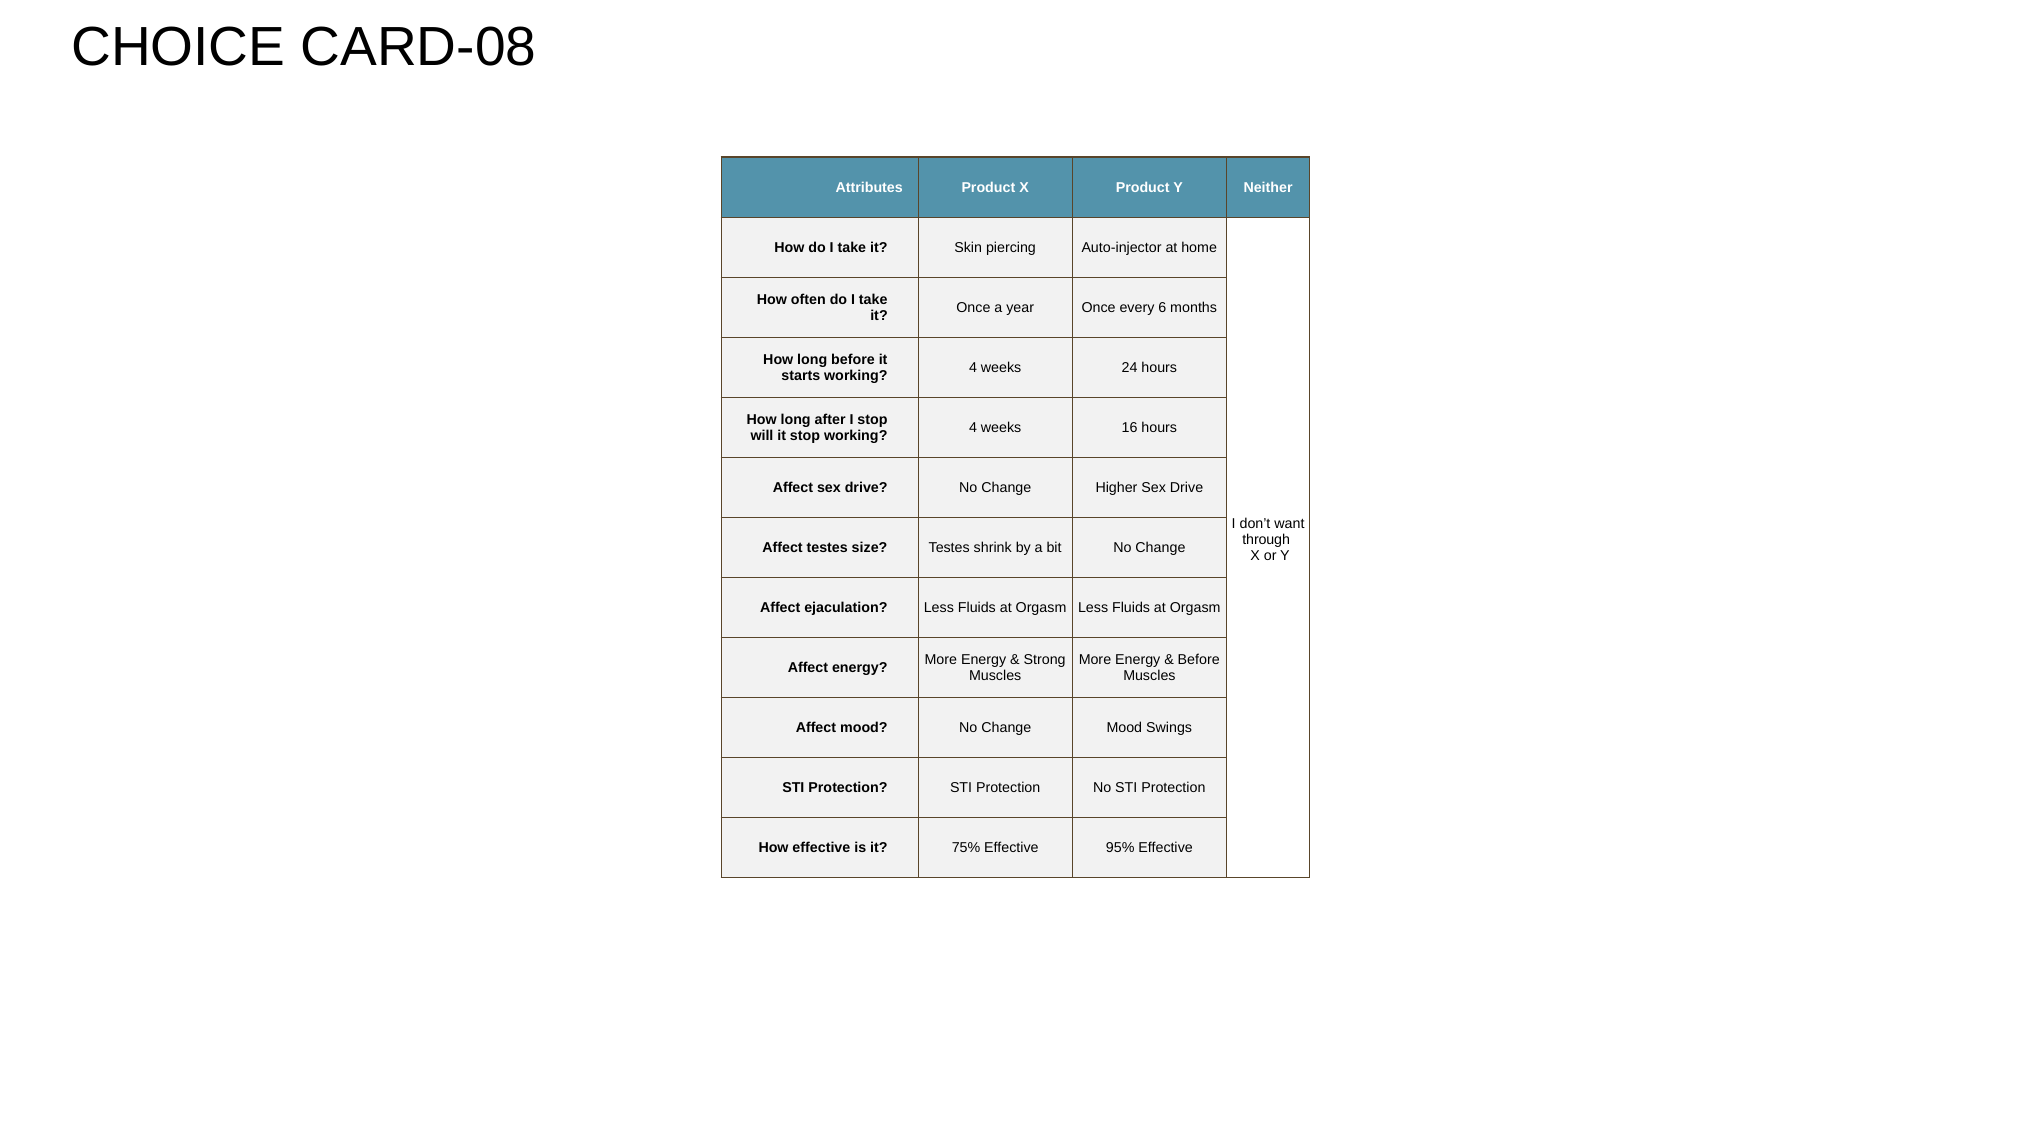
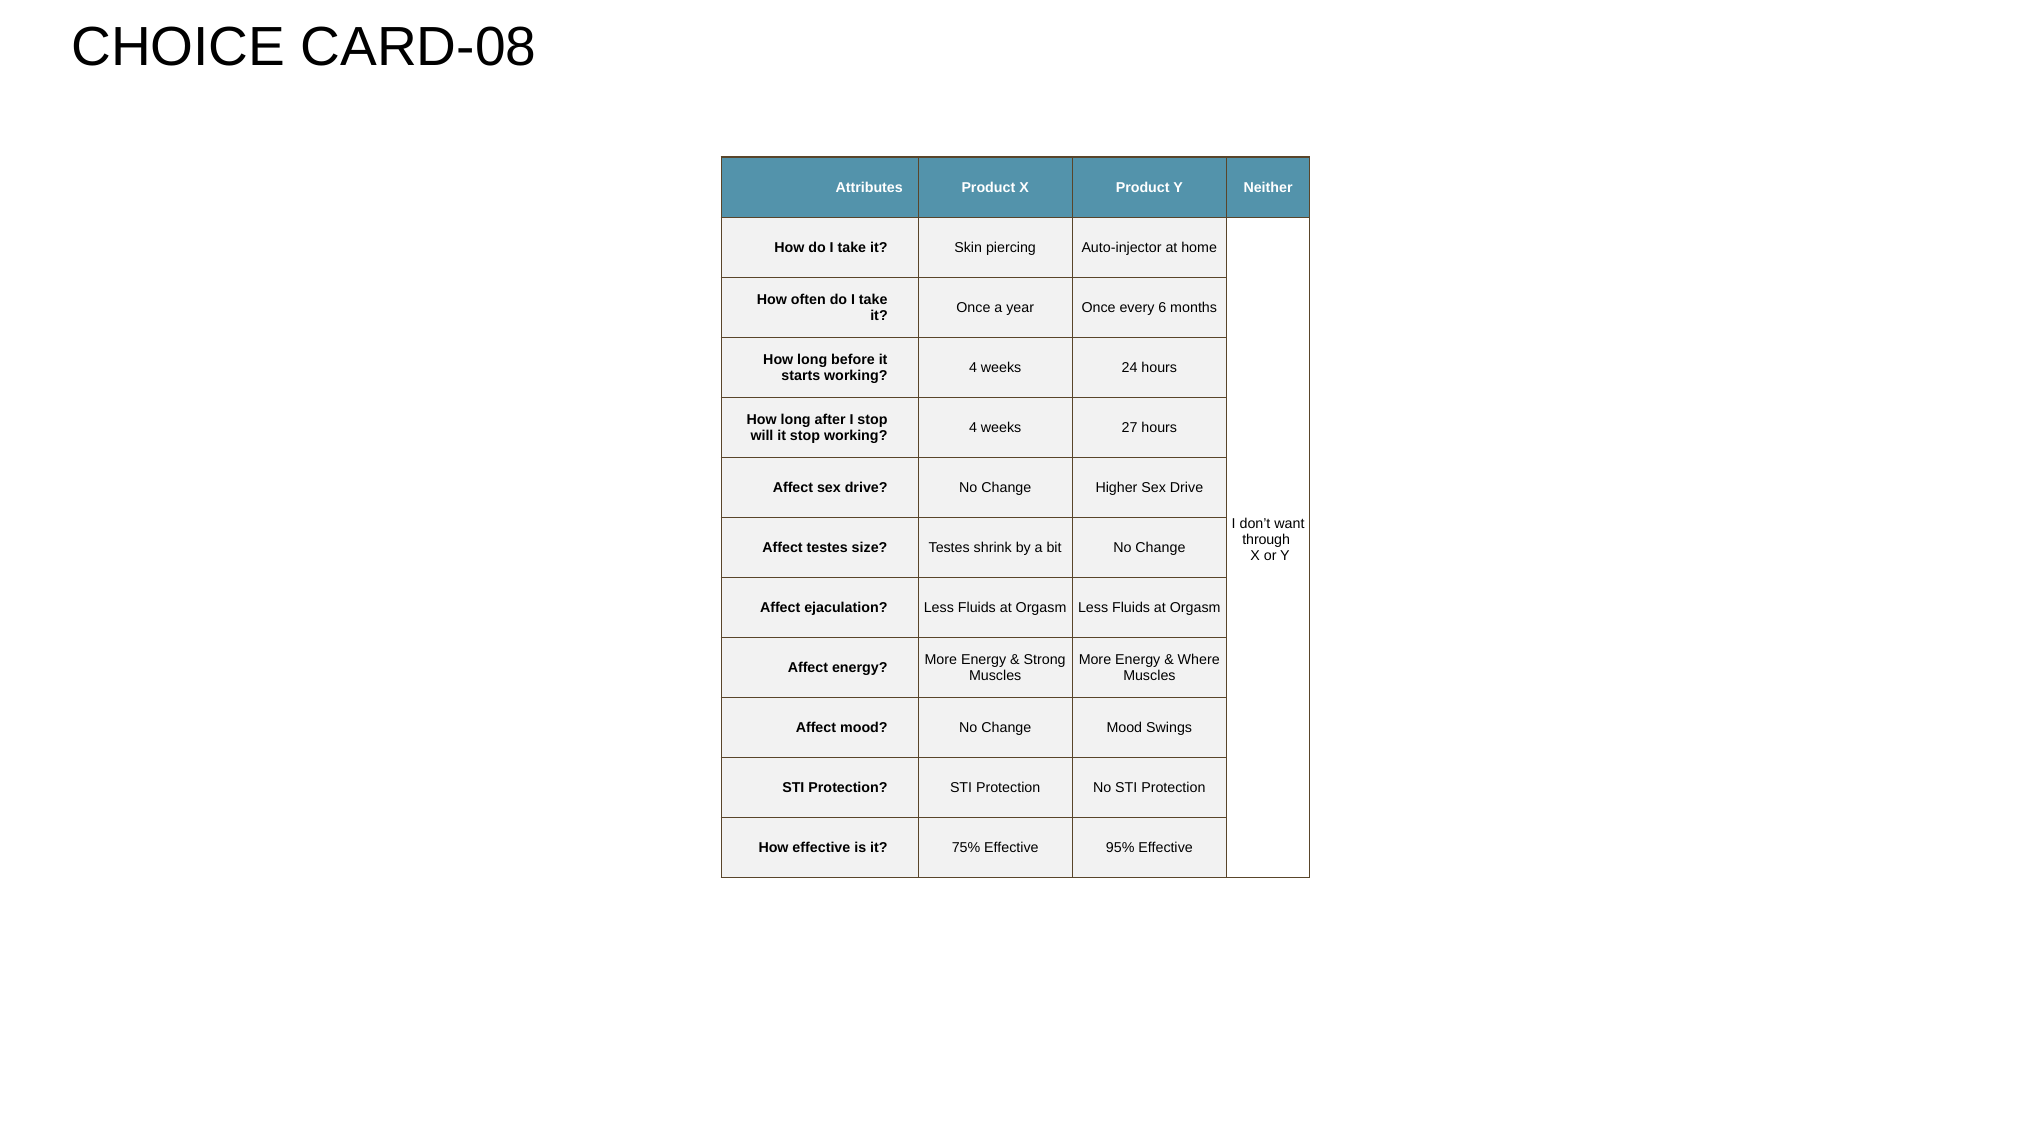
16: 16 -> 27
Before at (1199, 660): Before -> Where
